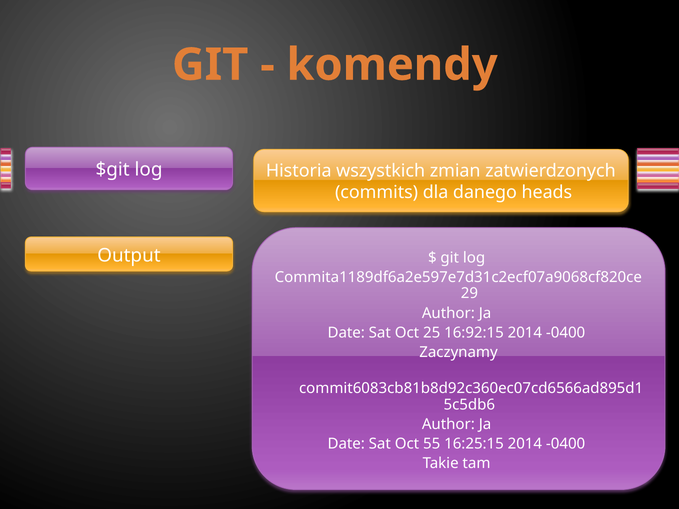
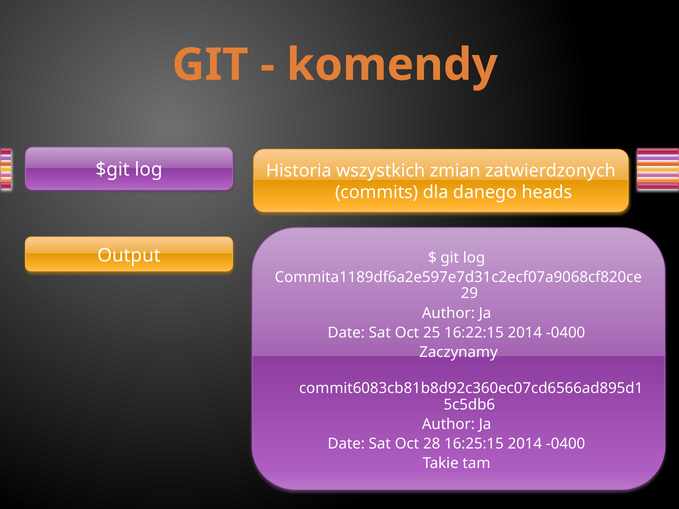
16:92:15: 16:92:15 -> 16:22:15
55: 55 -> 28
